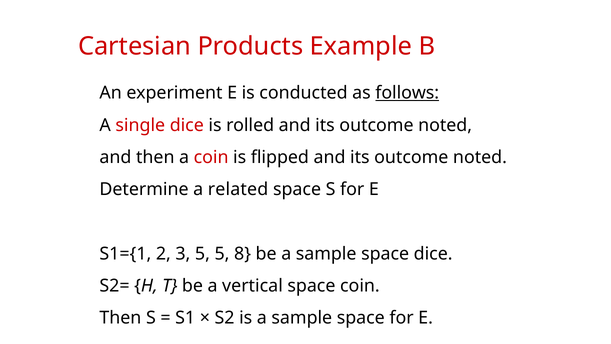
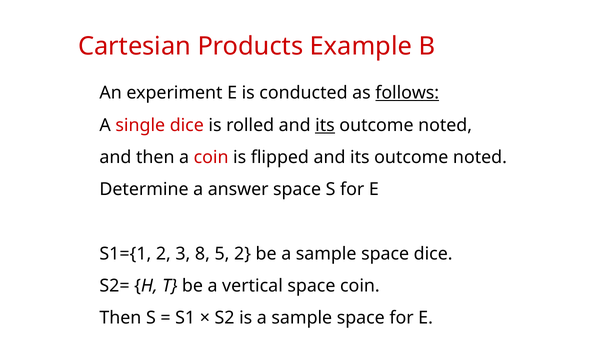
its at (325, 125) underline: none -> present
related: related -> answer
3 5: 5 -> 8
5 8: 8 -> 2
